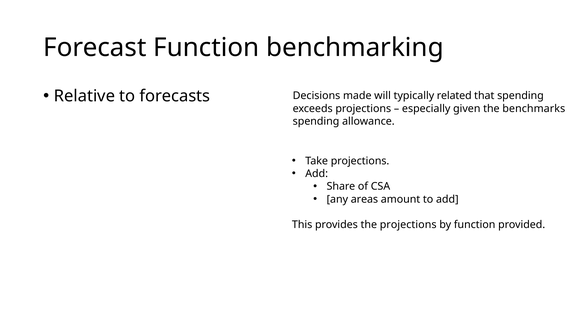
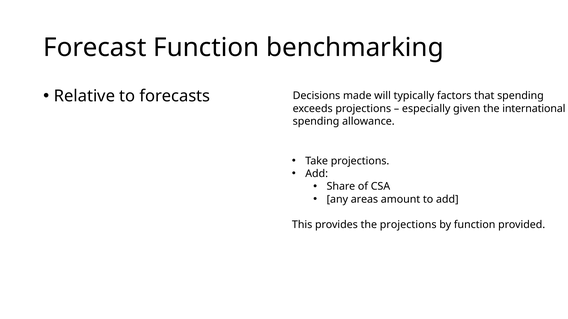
related: related -> factors
benchmarks: benchmarks -> international
